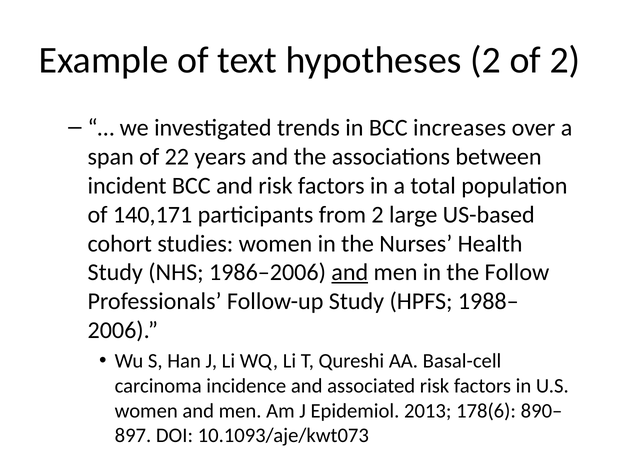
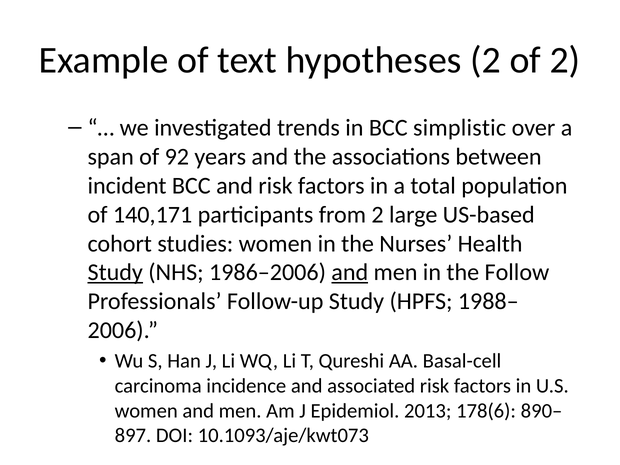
increases: increases -> simplistic
22: 22 -> 92
Study at (115, 273) underline: none -> present
